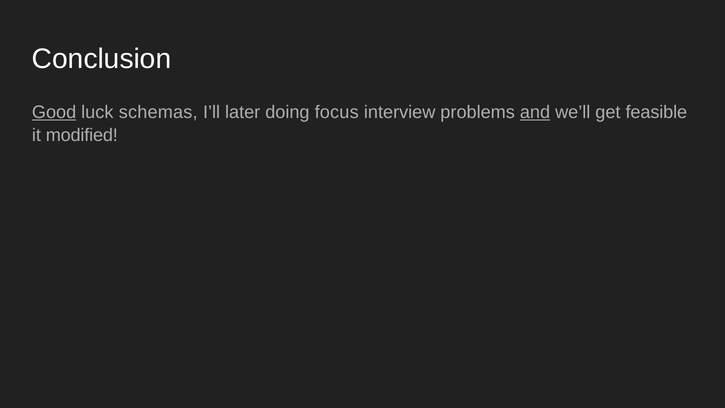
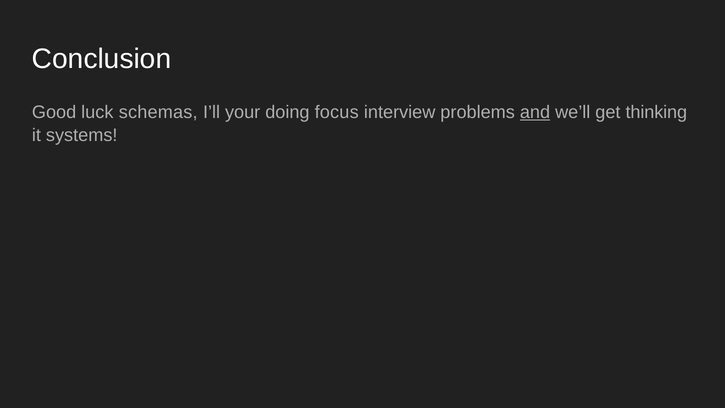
Good underline: present -> none
later: later -> your
feasible: feasible -> thinking
modified: modified -> systems
